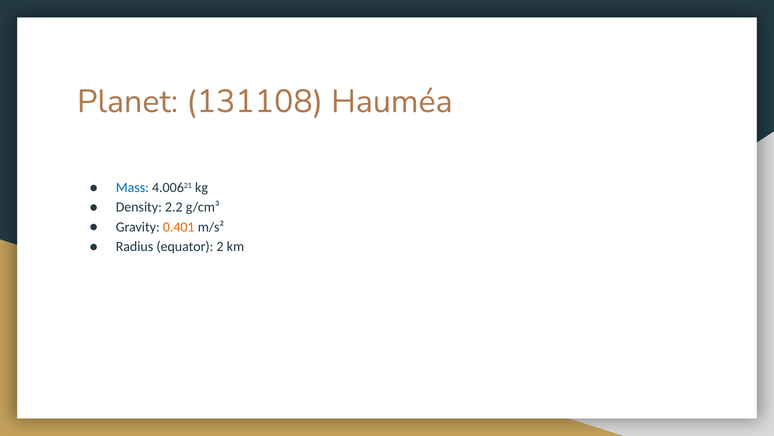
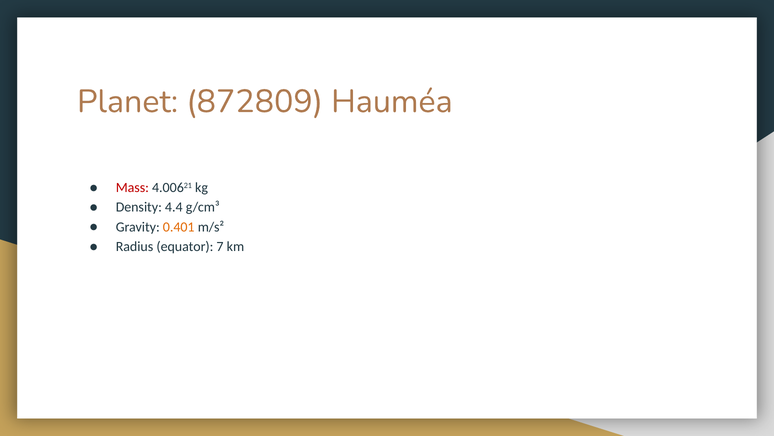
131108: 131108 -> 872809
Mass colour: blue -> red
2.2: 2.2 -> 4.4
2: 2 -> 7
